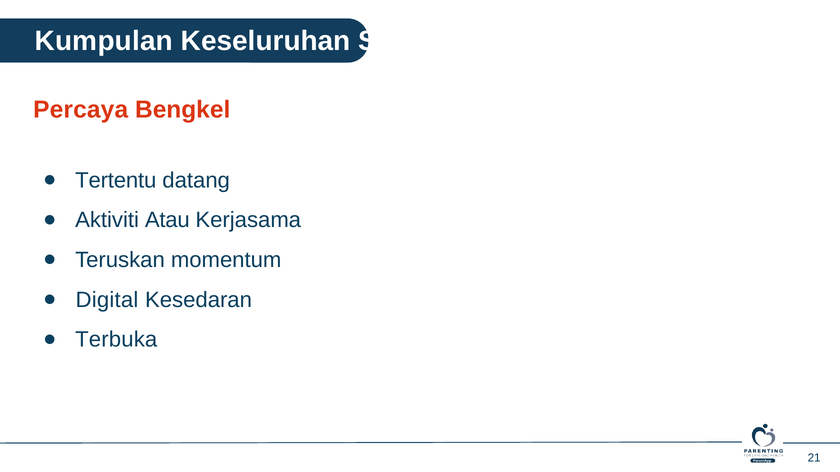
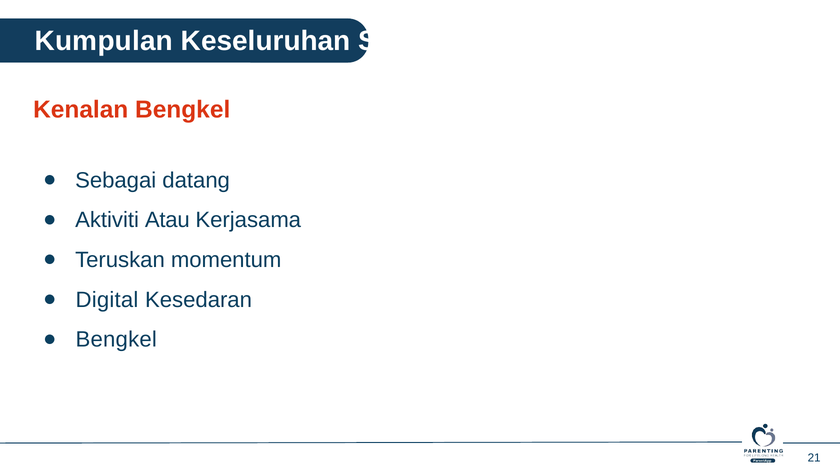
Percaya: Percaya -> Kenalan
Tertentu: Tertentu -> Sebagai
Terbuka at (116, 340): Terbuka -> Bengkel
